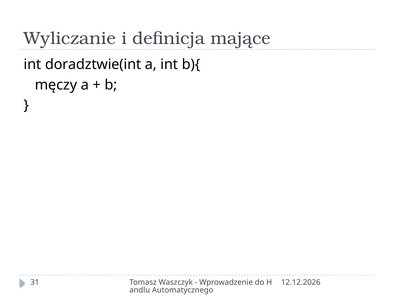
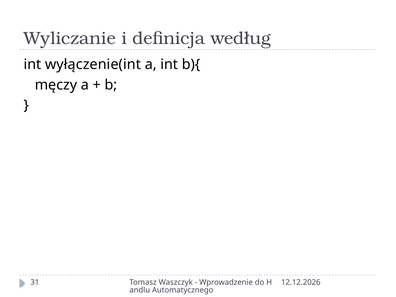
mające: mające -> według
doradztwie(int: doradztwie(int -> wyłączenie(int
